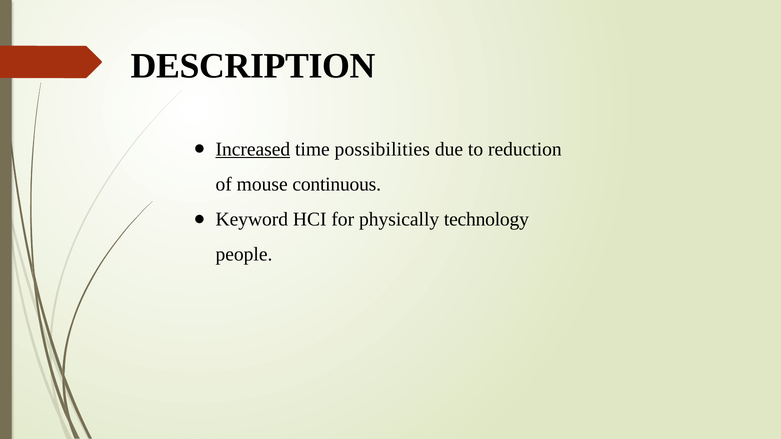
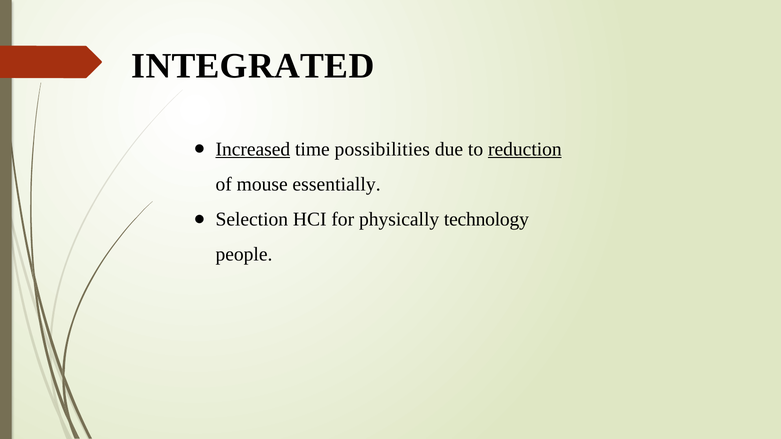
DESCRIPTION: DESCRIPTION -> INTEGRATED
reduction underline: none -> present
continuous: continuous -> essentially
Keyword: Keyword -> Selection
